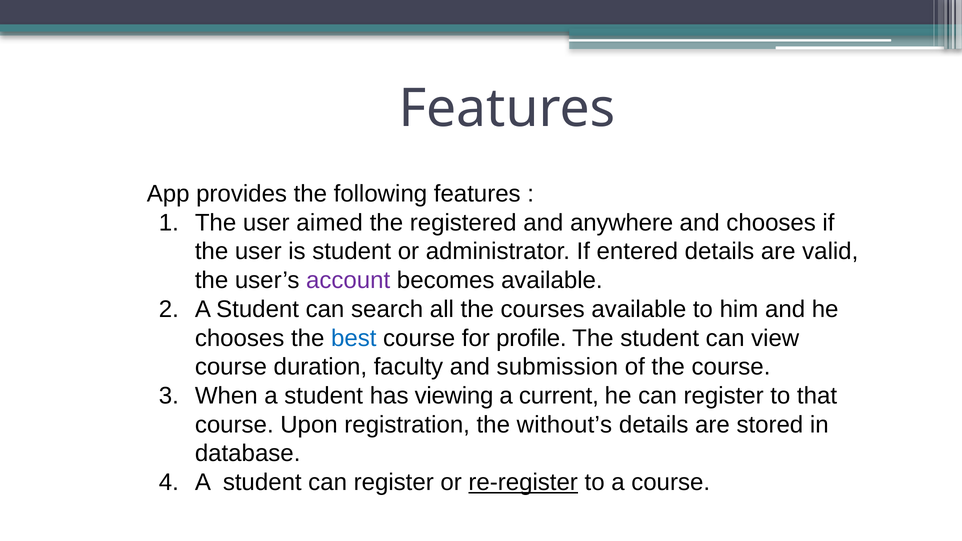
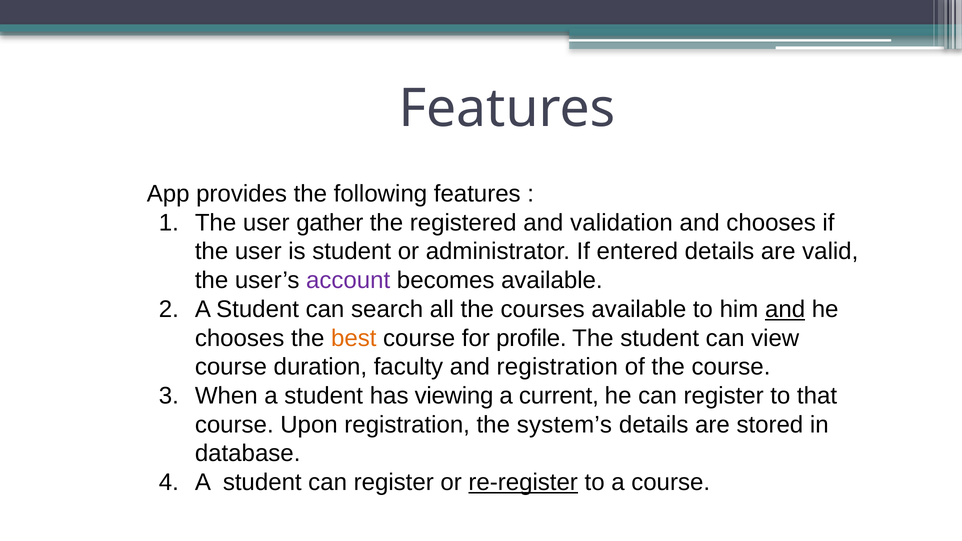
aimed: aimed -> gather
anywhere: anywhere -> validation
and at (785, 309) underline: none -> present
best colour: blue -> orange
and submission: submission -> registration
without’s: without’s -> system’s
